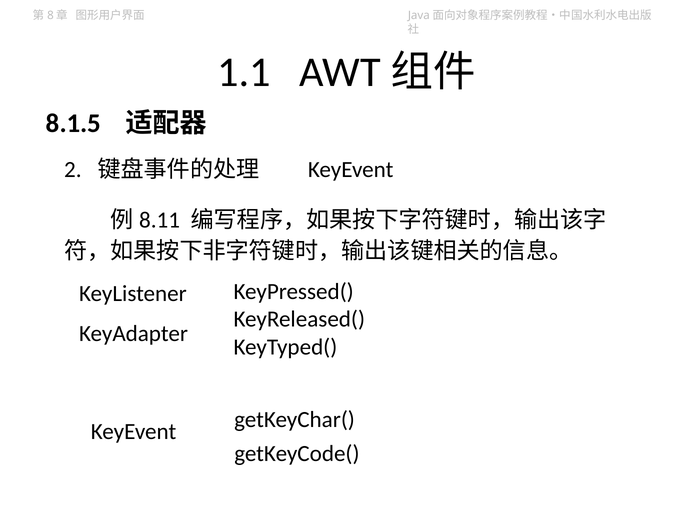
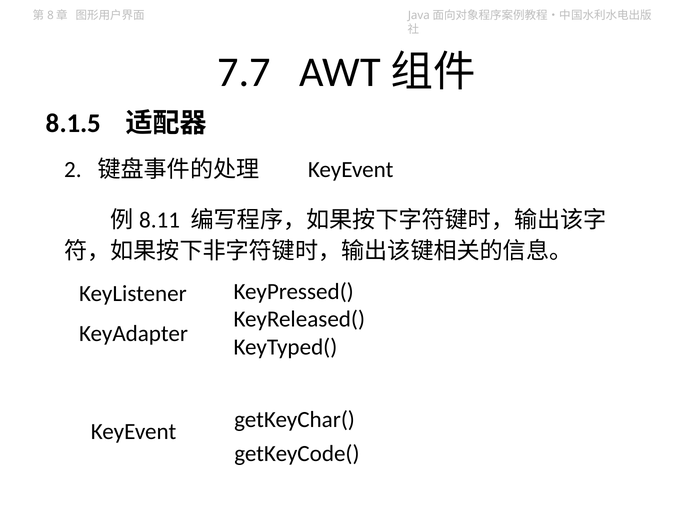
1.1: 1.1 -> 7.7
